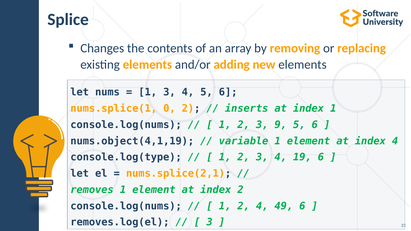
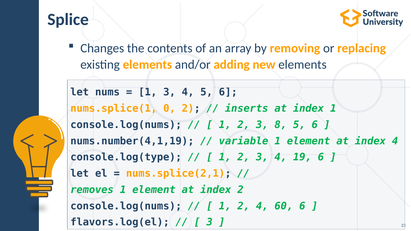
9: 9 -> 8
nums.object(4,1,19: nums.object(4,1,19 -> nums.number(4,1,19
49: 49 -> 60
removes.log(el: removes.log(el -> flavors.log(el
